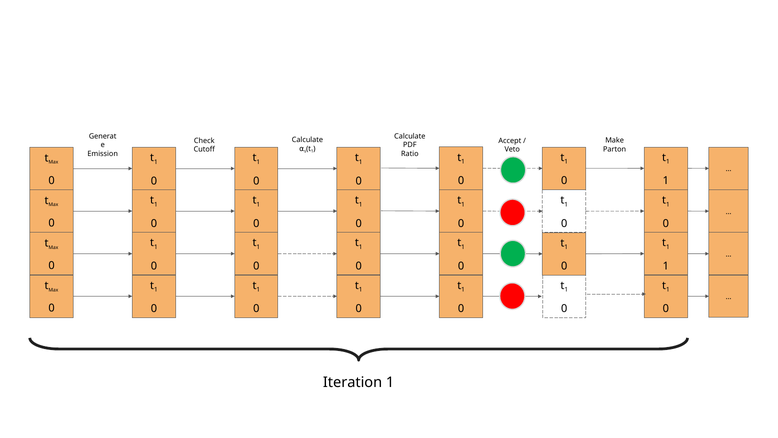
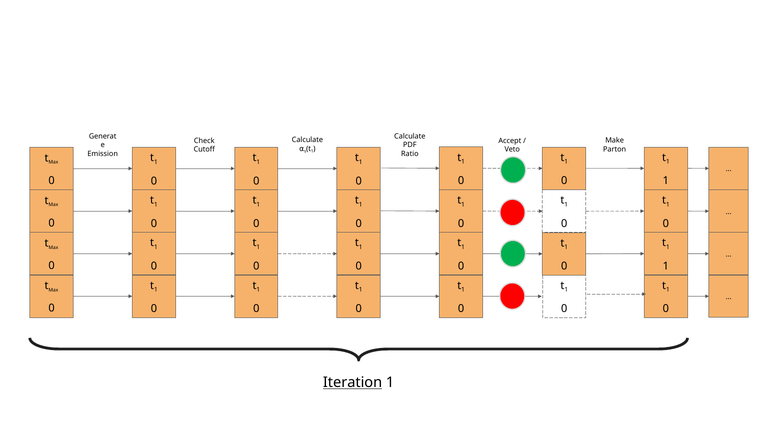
Iteration underline: none -> present
